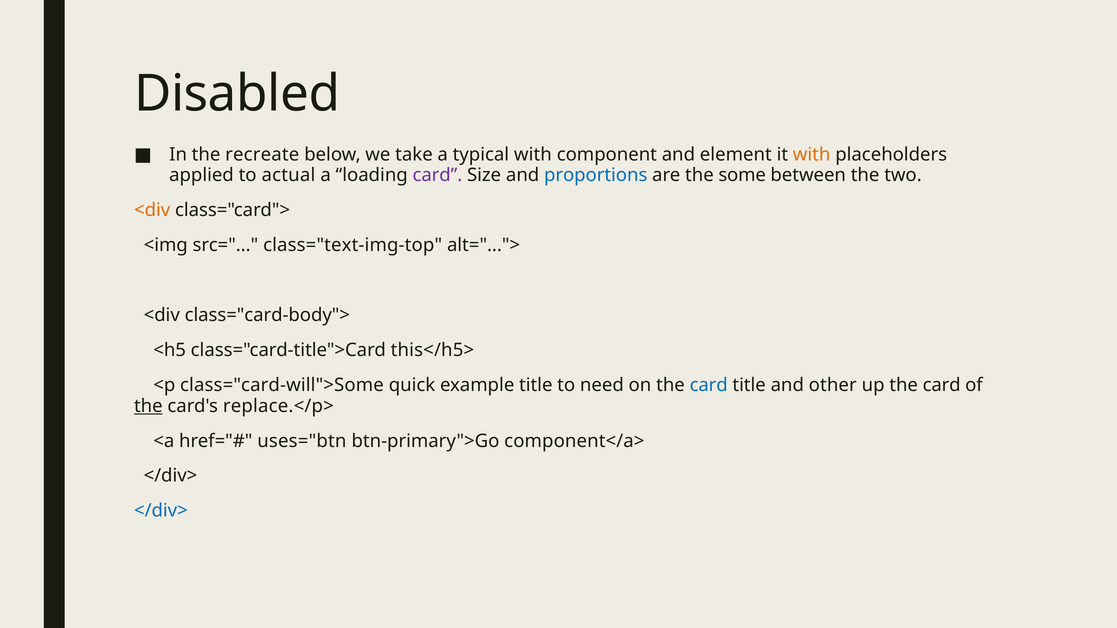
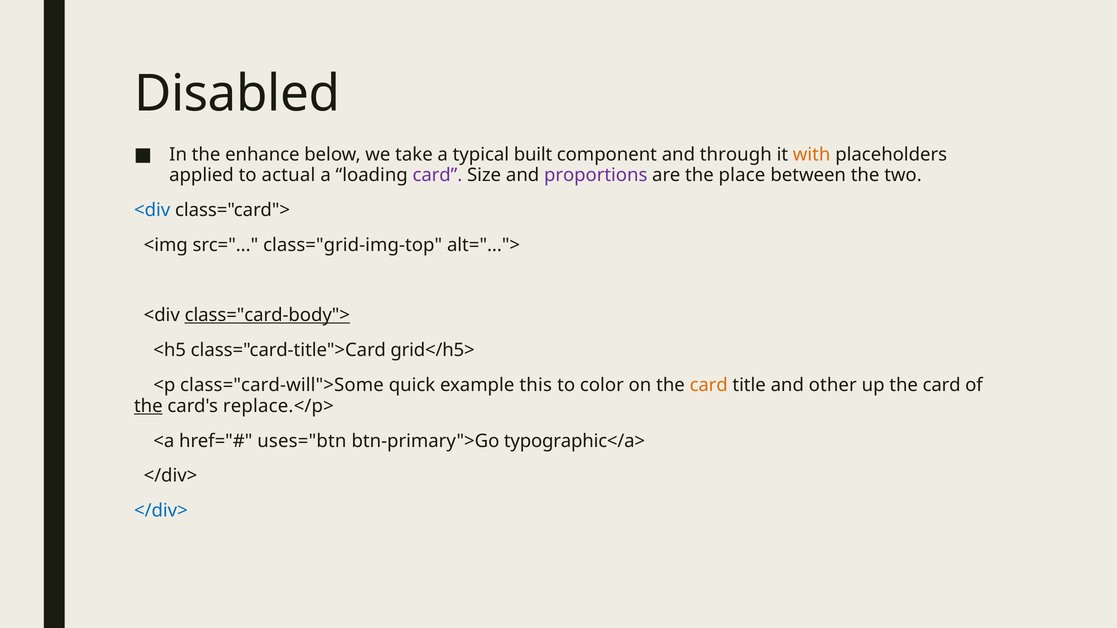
recreate: recreate -> enhance
typical with: with -> built
element: element -> through
proportions colour: blue -> purple
some: some -> place
<div at (152, 210) colour: orange -> blue
class="text-img-top: class="text-img-top -> class="grid-img-top
class="card-body"> underline: none -> present
this</h5>: this</h5> -> grid</h5>
example title: title -> this
need: need -> color
card at (709, 385) colour: blue -> orange
component</a>: component</a> -> typographic</a>
